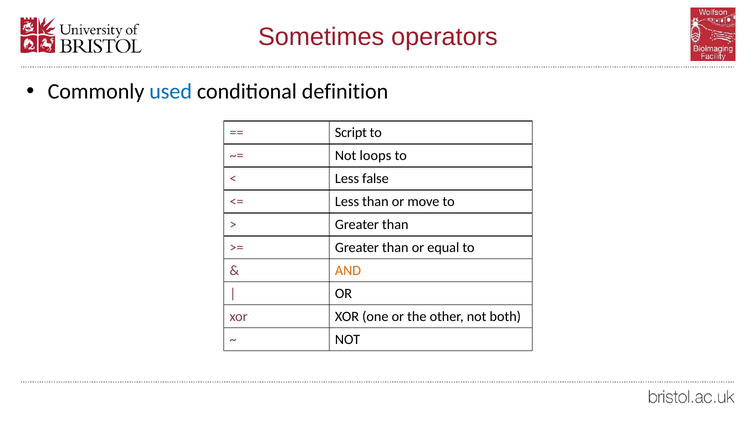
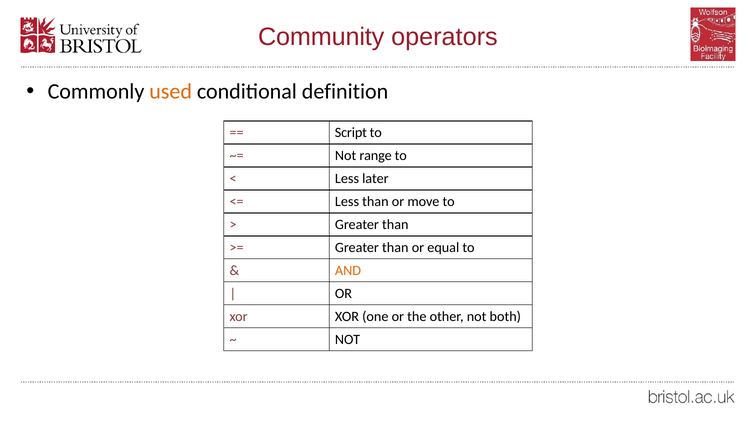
Sometimes: Sometimes -> Community
used colour: blue -> orange
loops: loops -> range
false: false -> later
